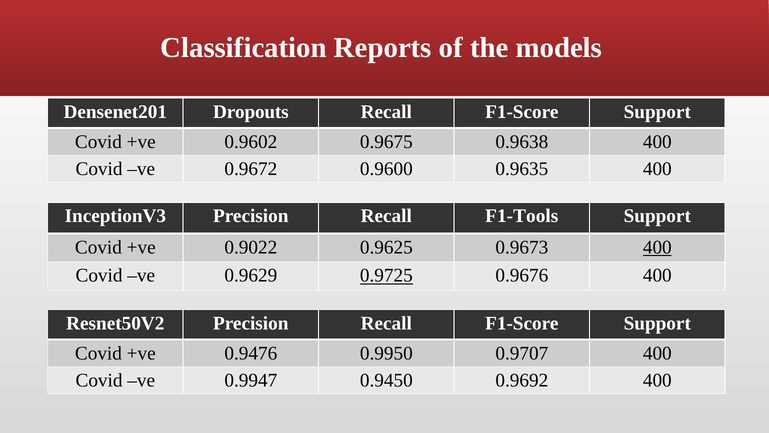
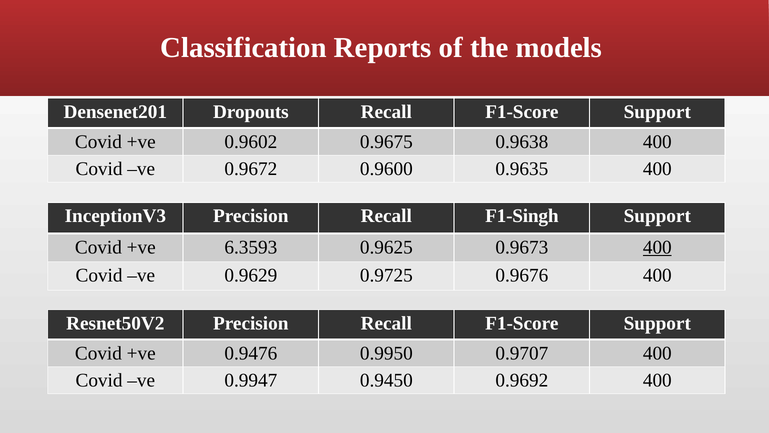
F1-Tools: F1-Tools -> F1-Singh
0.9022: 0.9022 -> 6.3593
0.9725 underline: present -> none
